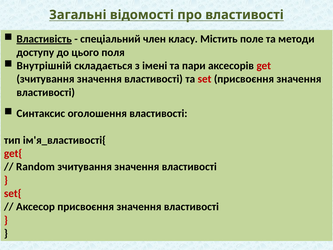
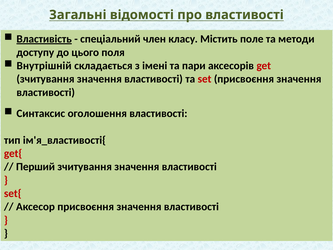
Random: Random -> Перший
